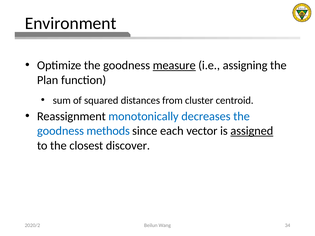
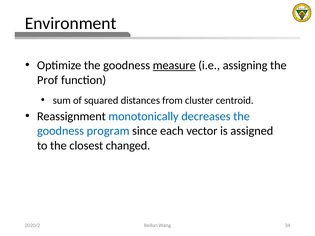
Plan: Plan -> Prof
methods: methods -> program
assigned underline: present -> none
discover: discover -> changed
